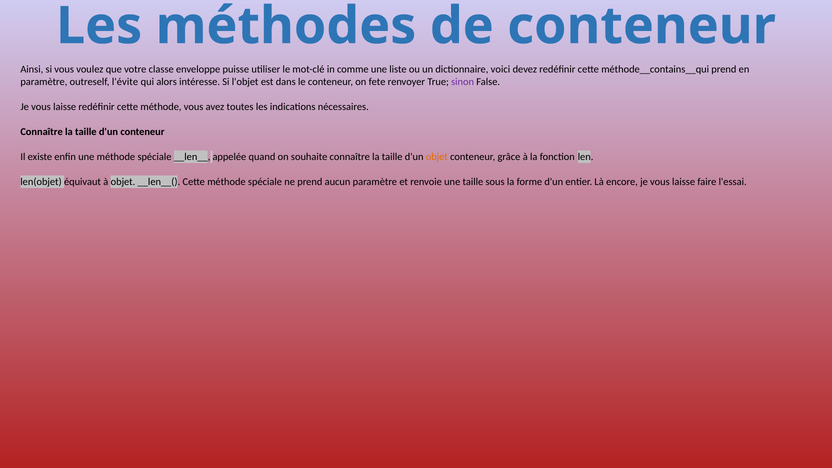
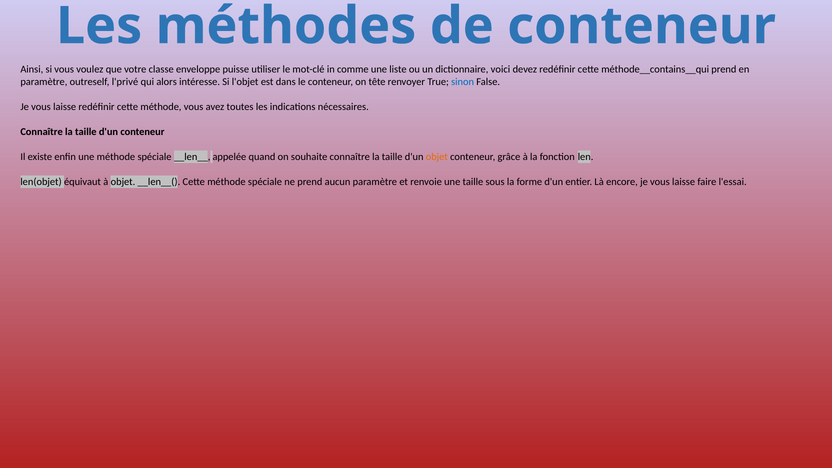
l'évite: l'évite -> l'privé
fete: fete -> tête
sinon colour: purple -> blue
